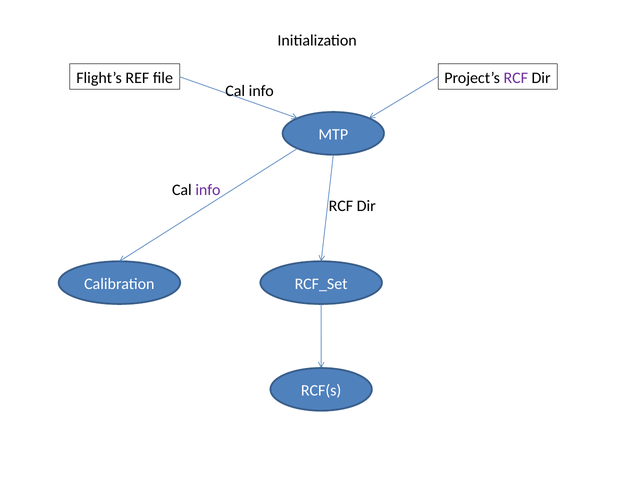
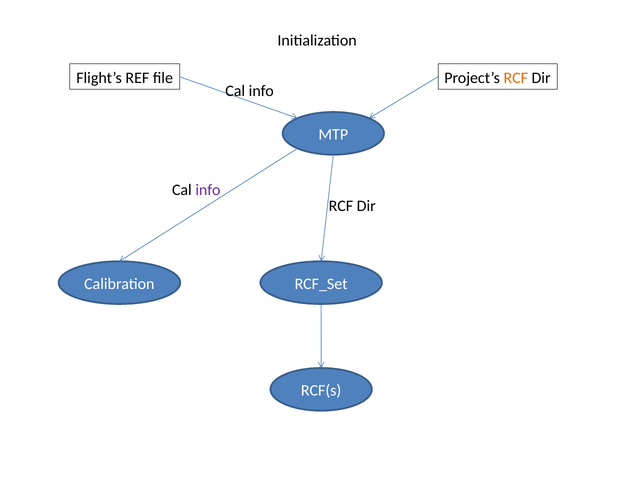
RCF at (516, 78) colour: purple -> orange
